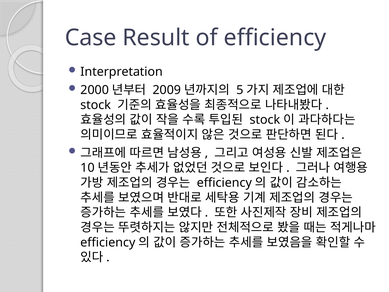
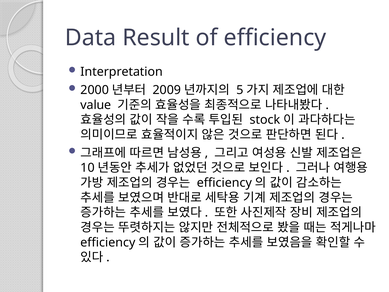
Case: Case -> Data
stock at (96, 105): stock -> value
